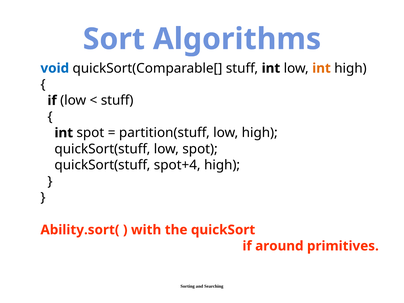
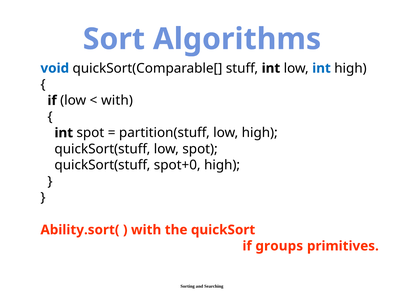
int at (322, 68) colour: orange -> blue
stuff at (117, 101): stuff -> with
spot+4: spot+4 -> spot+0
around: around -> groups
